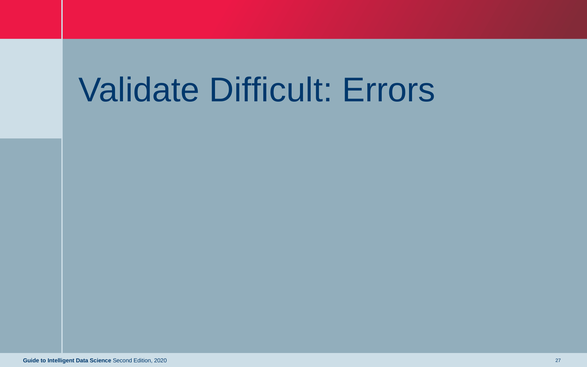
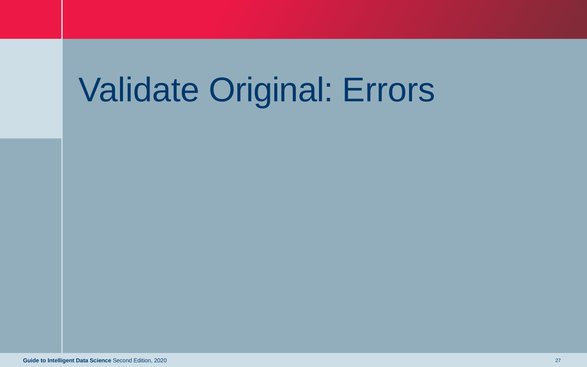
Difficult: Difficult -> Original
